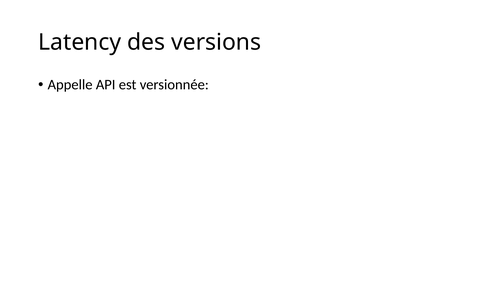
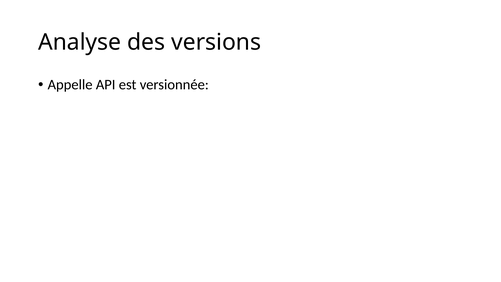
Latency: Latency -> Analyse
